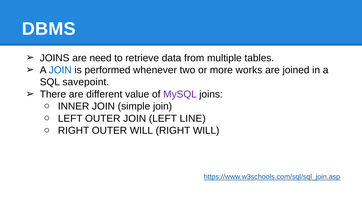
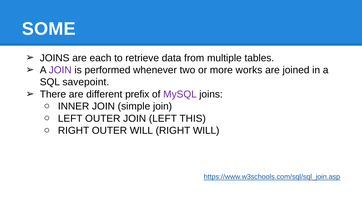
DBMS: DBMS -> SOME
need: need -> each
JOIN at (60, 70) colour: blue -> purple
value: value -> prefix
LINE: LINE -> THIS
